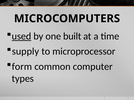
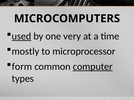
built: built -> very
supply: supply -> mostly
computer underline: none -> present
